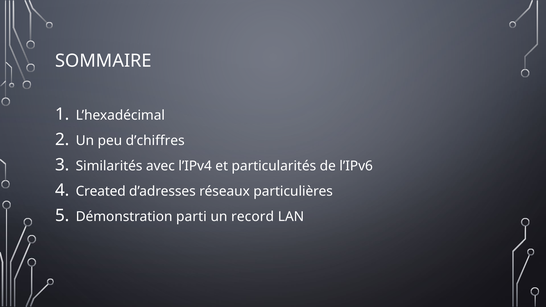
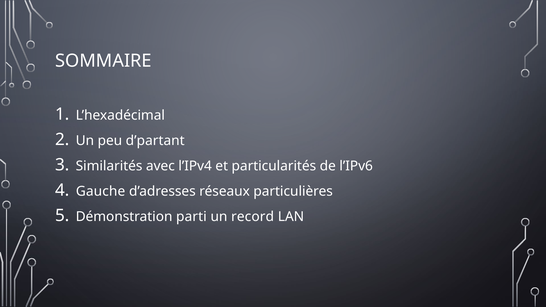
d’chiffres: d’chiffres -> d’partant
Created: Created -> Gauche
